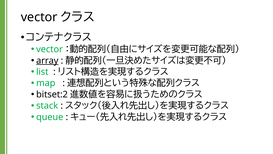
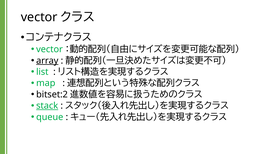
stack underline: none -> present
